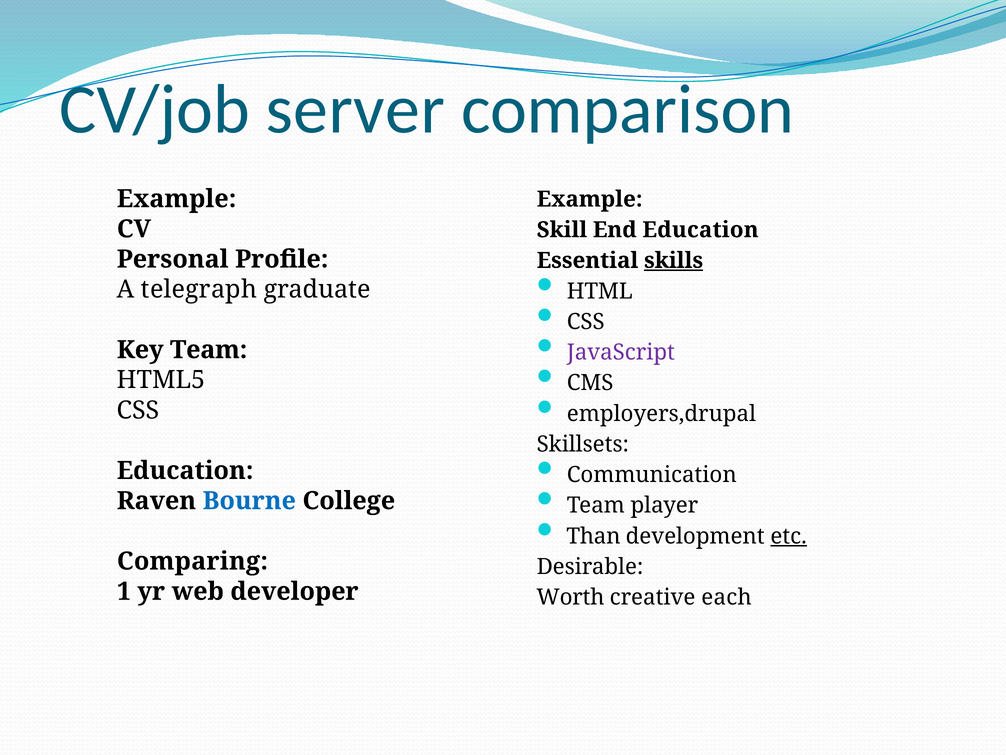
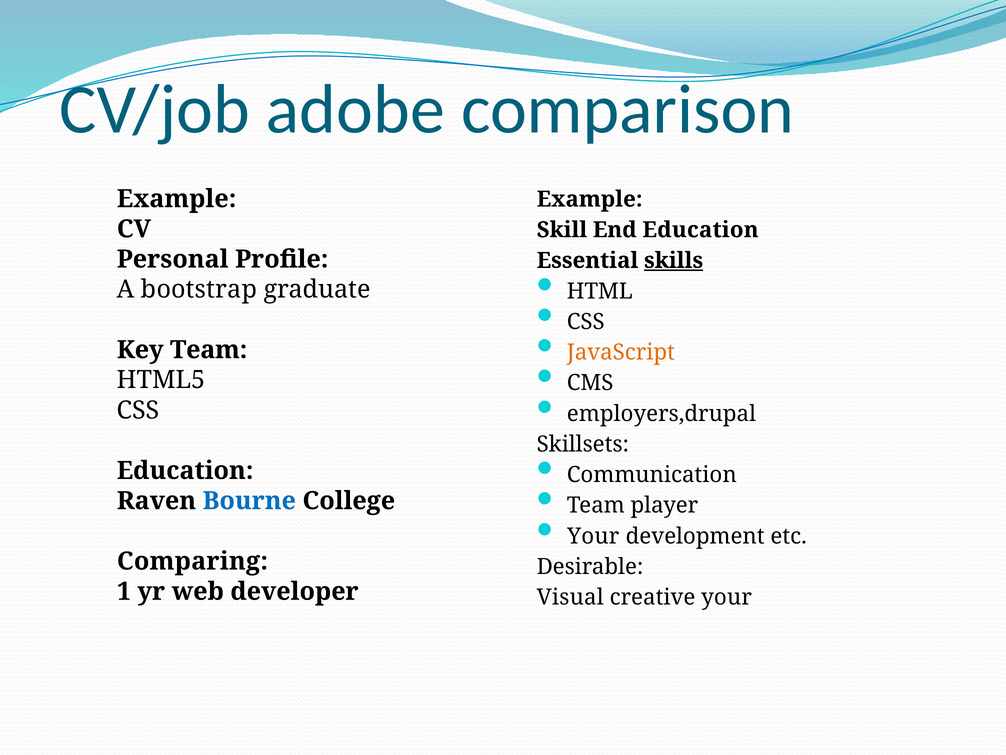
server: server -> adobe
telegraph: telegraph -> bootstrap
JavaScript colour: purple -> orange
Than at (594, 536): Than -> Your
etc underline: present -> none
Worth: Worth -> Visual
creative each: each -> your
